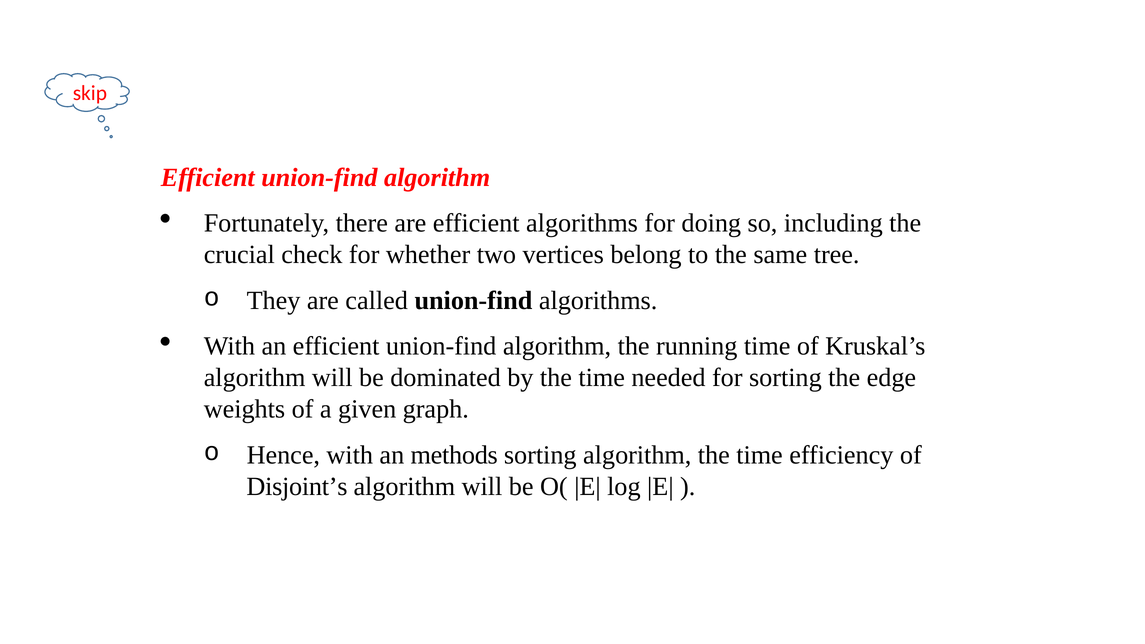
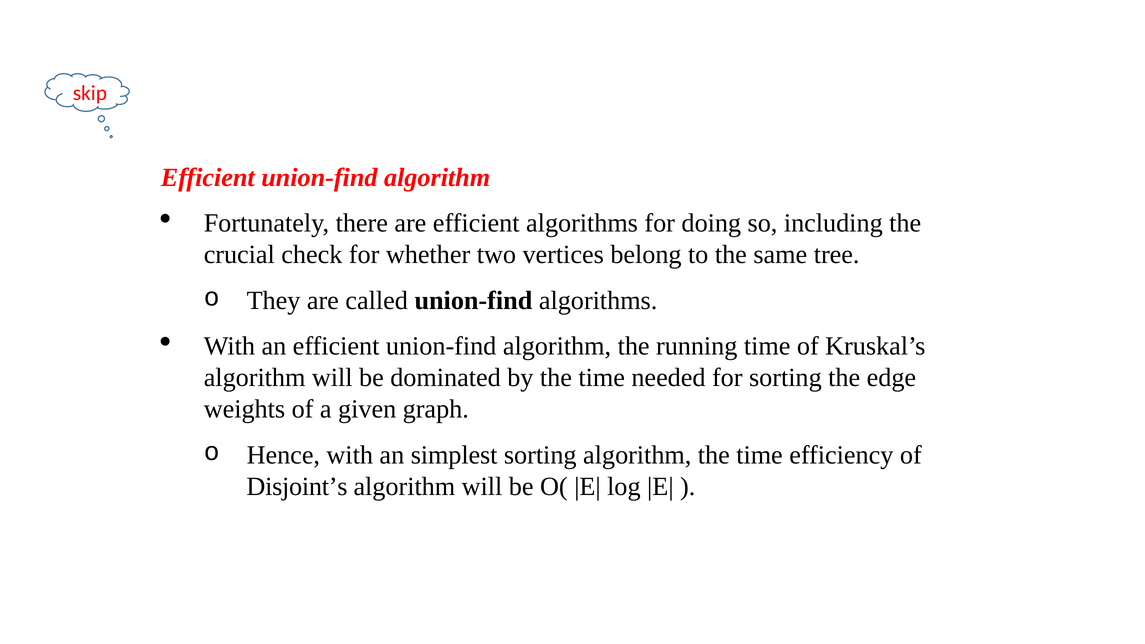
methods: methods -> simplest
